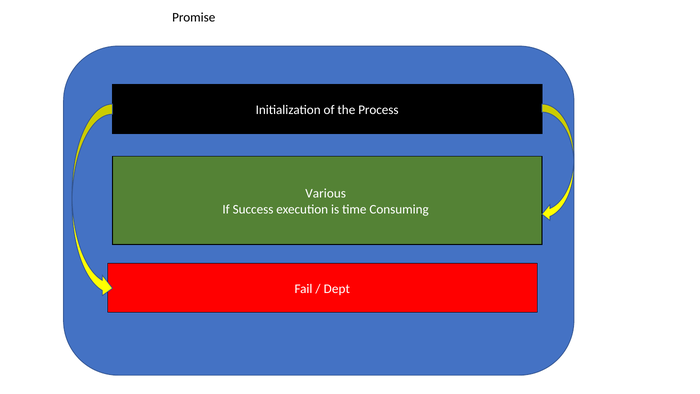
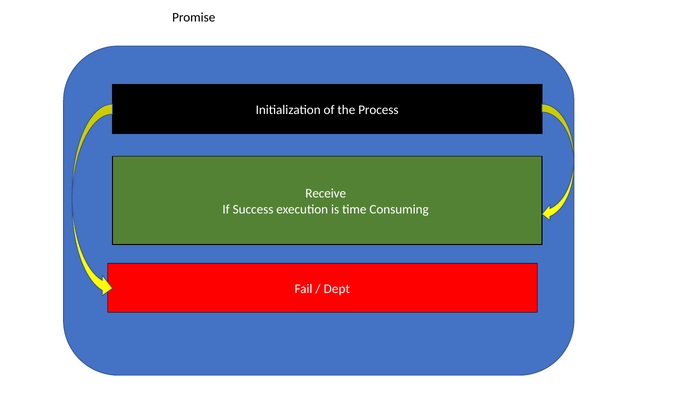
Various: Various -> Receive
